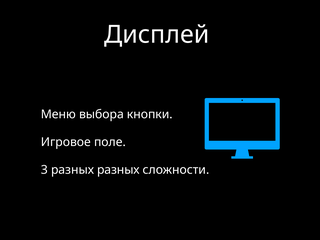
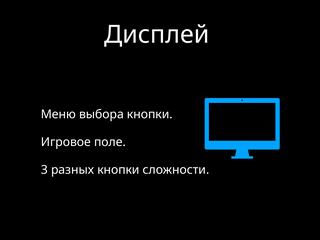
разных разных: разных -> кнопки
